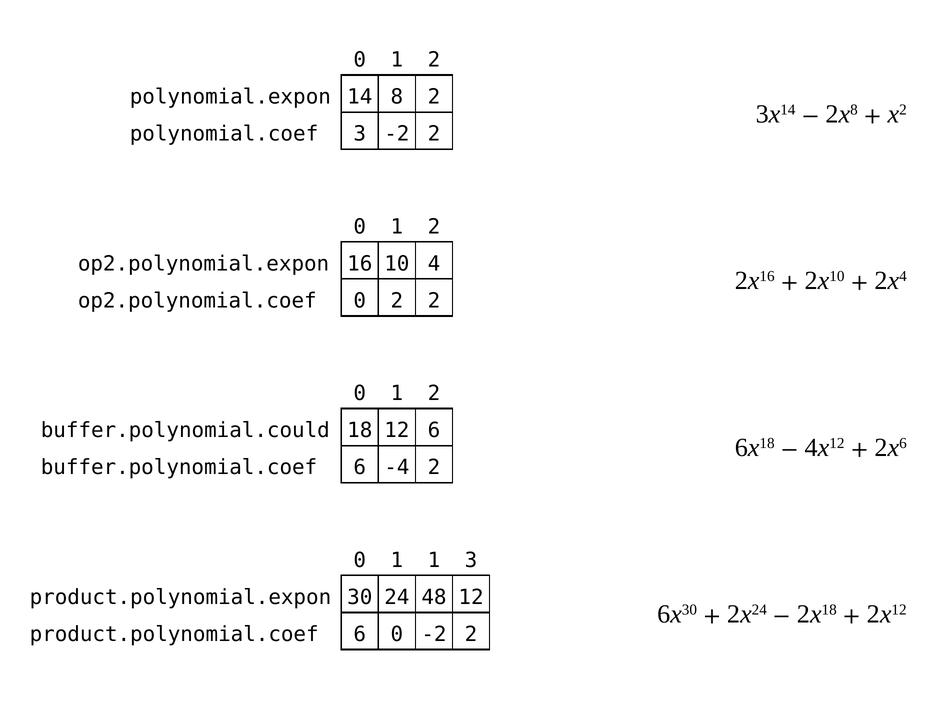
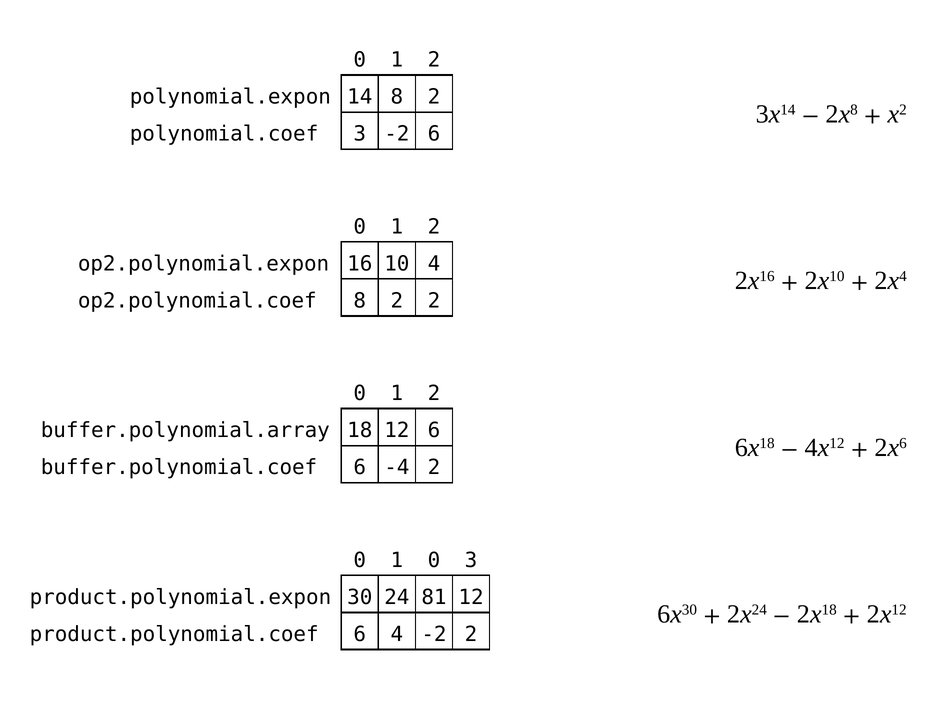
3 -2 2: 2 -> 6
op2.polynomial.coef 0: 0 -> 8
buffer.polynomial.could: buffer.polynomial.could -> buffer.polynomial.array
1 1: 1 -> 0
48: 48 -> 81
6 0: 0 -> 4
